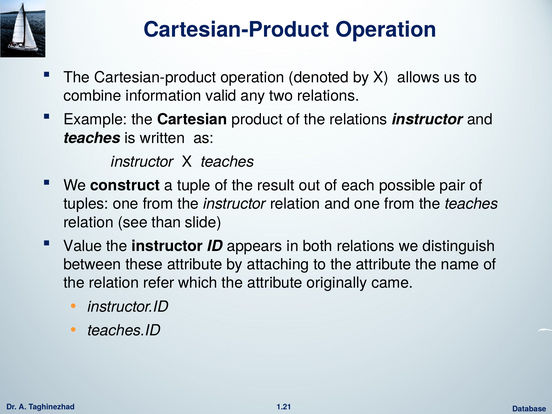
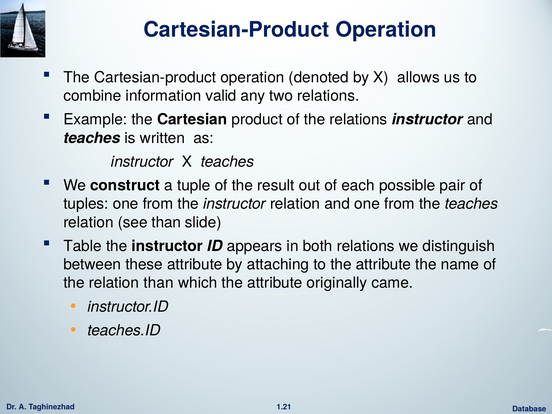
Value: Value -> Table
relation refer: refer -> than
